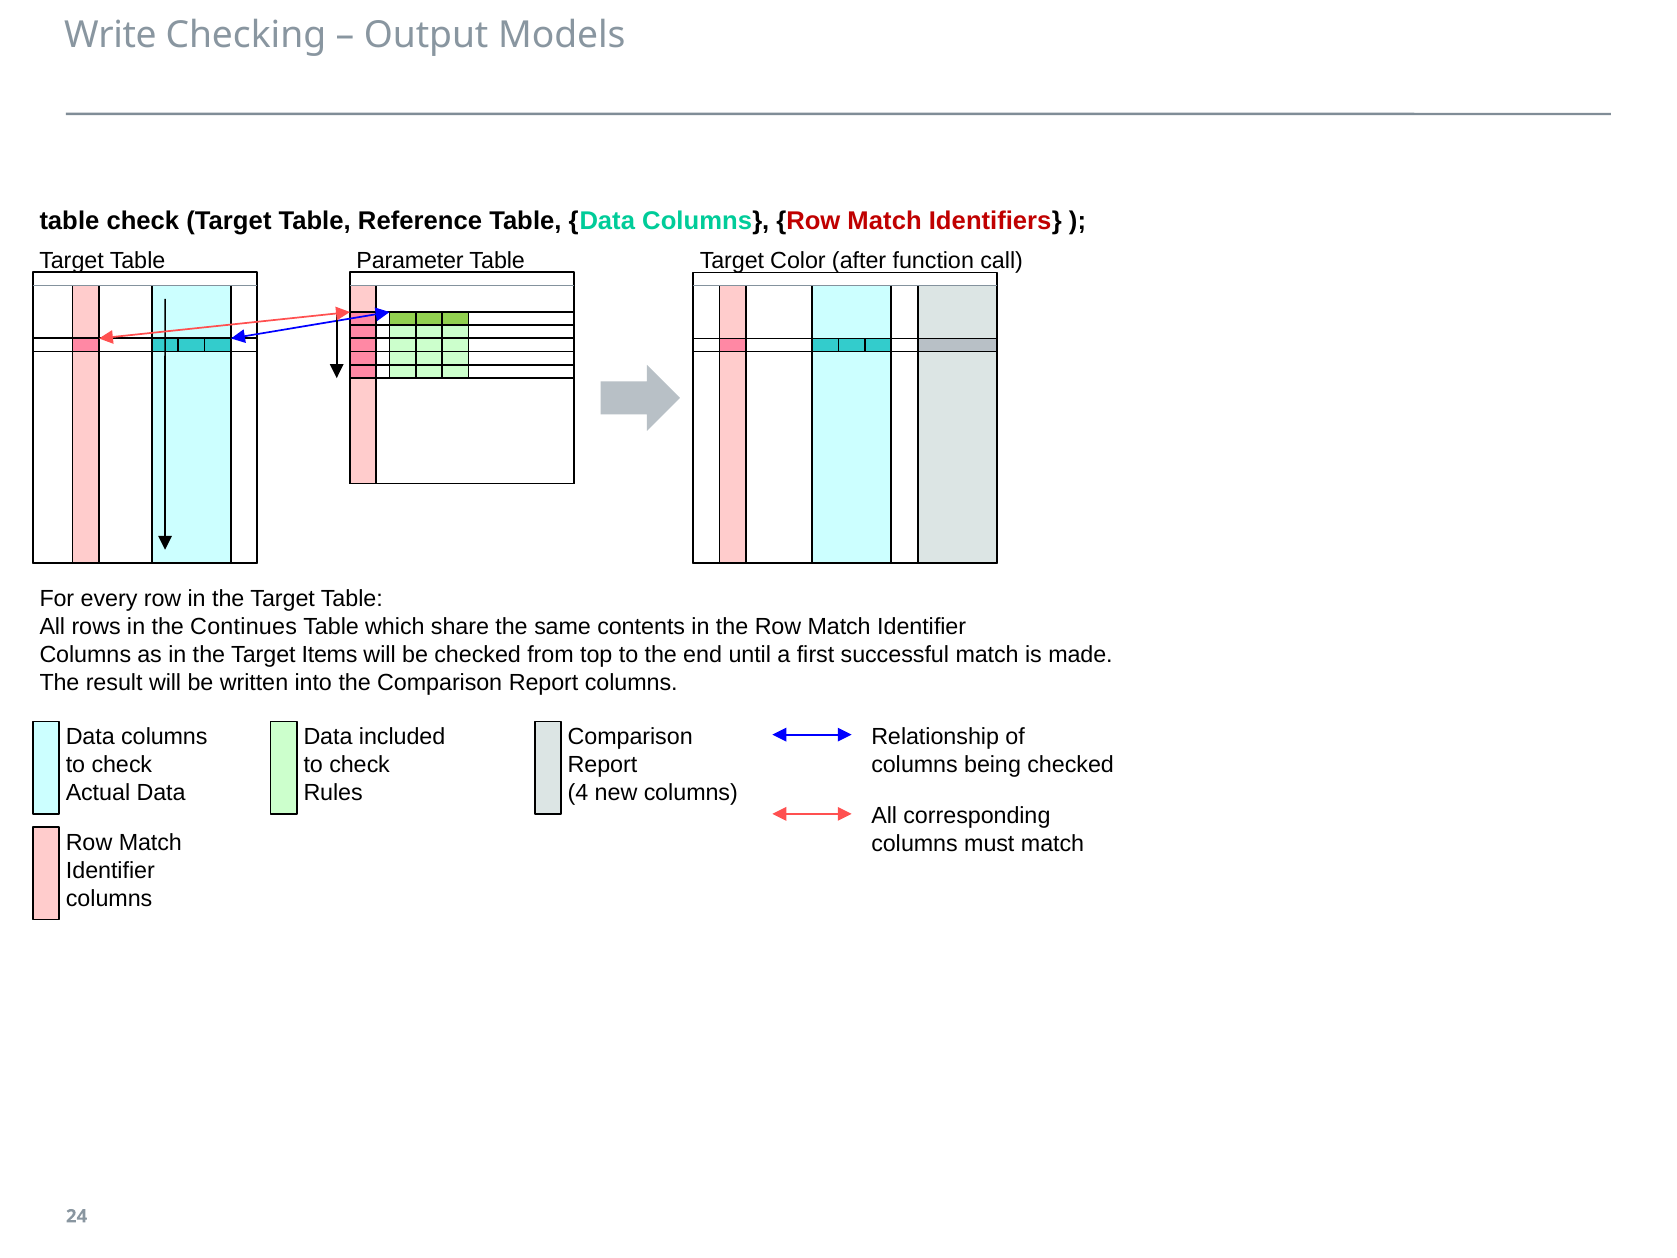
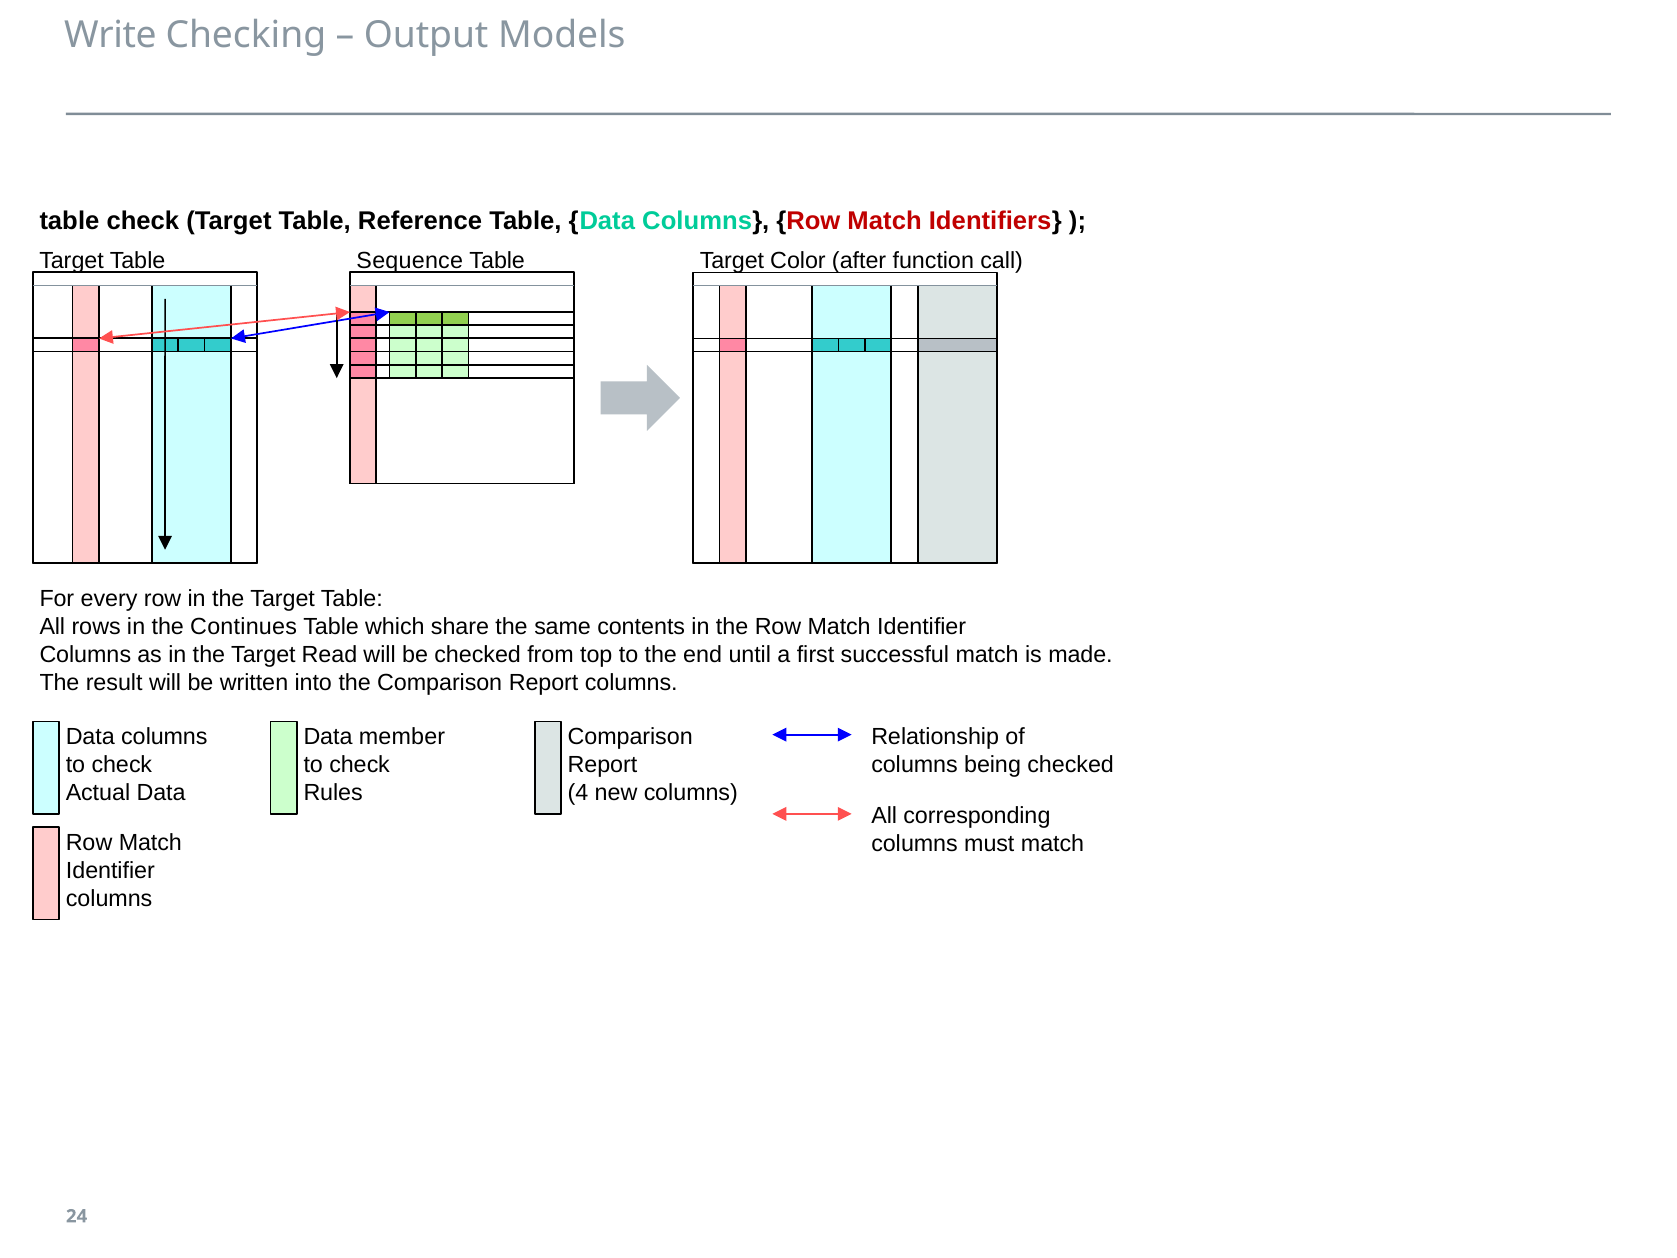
Parameter: Parameter -> Sequence
Items: Items -> Read
included: included -> member
